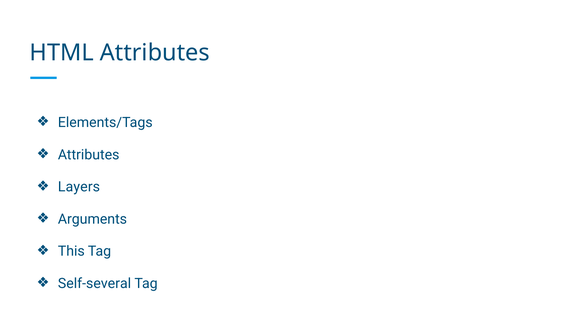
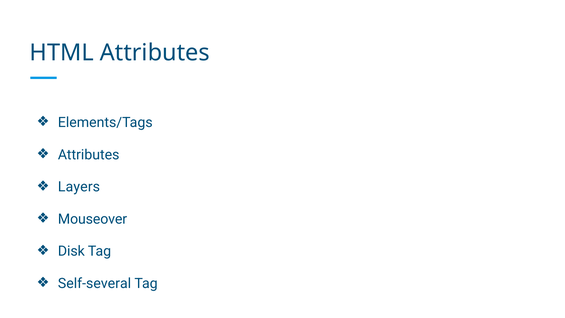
Arguments: Arguments -> Mouseover
This: This -> Disk
